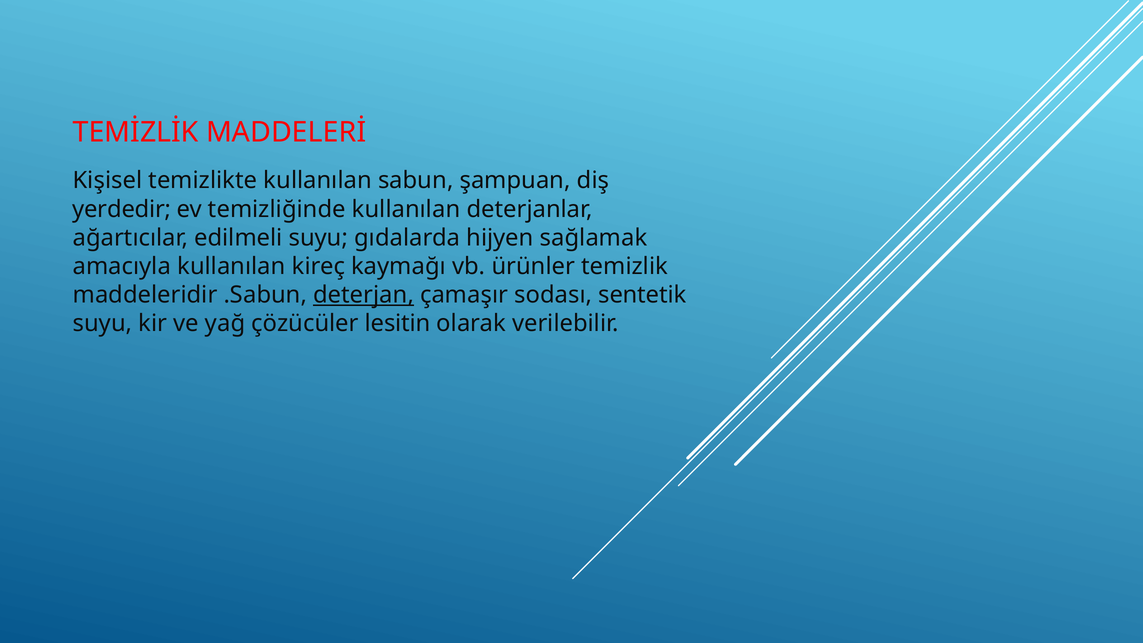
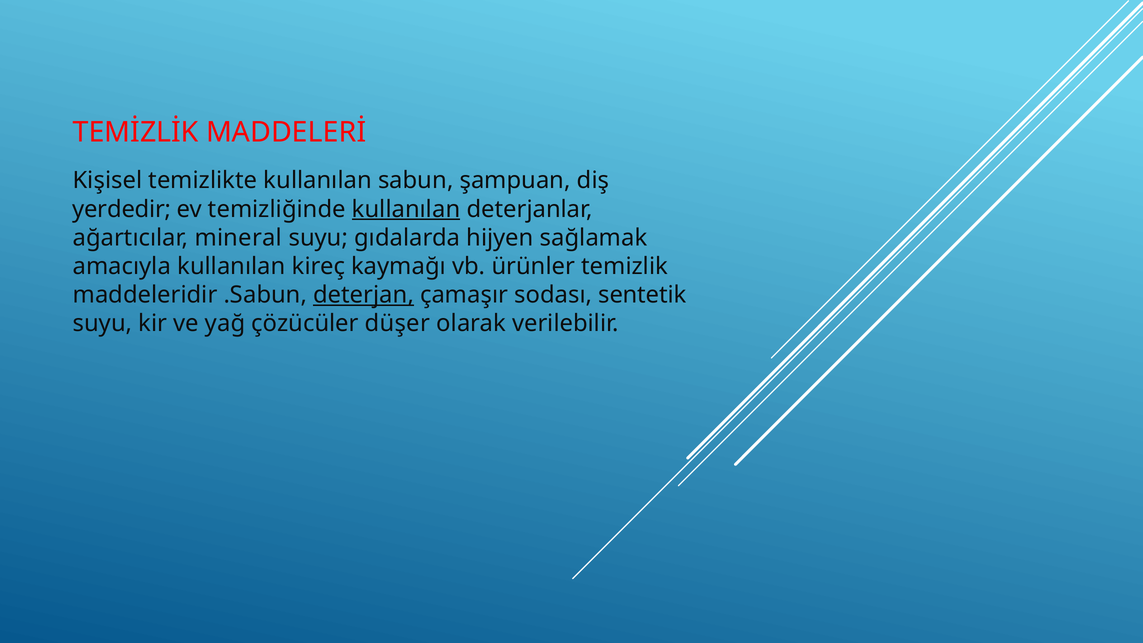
kullanılan at (406, 209) underline: none -> present
edilmeli: edilmeli -> mineral
lesitin: lesitin -> düşer
